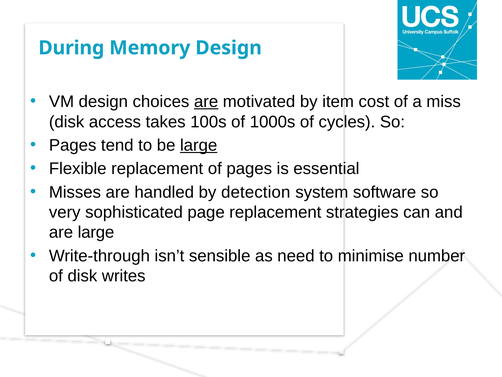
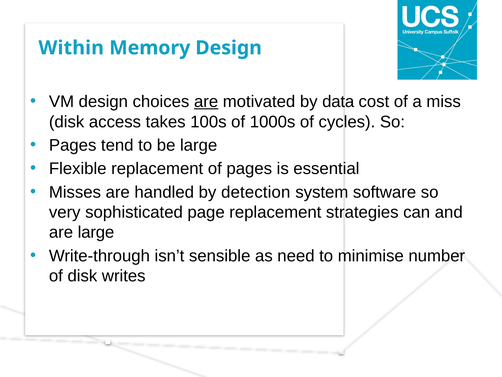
During: During -> Within
item: item -> data
large at (199, 145) underline: present -> none
